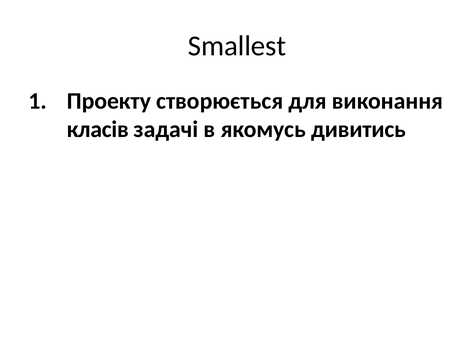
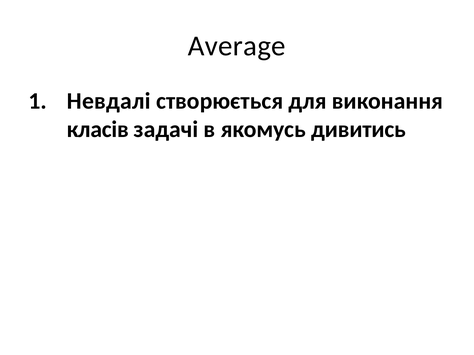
Smallest: Smallest -> Average
Проекту: Проекту -> Невдалі
